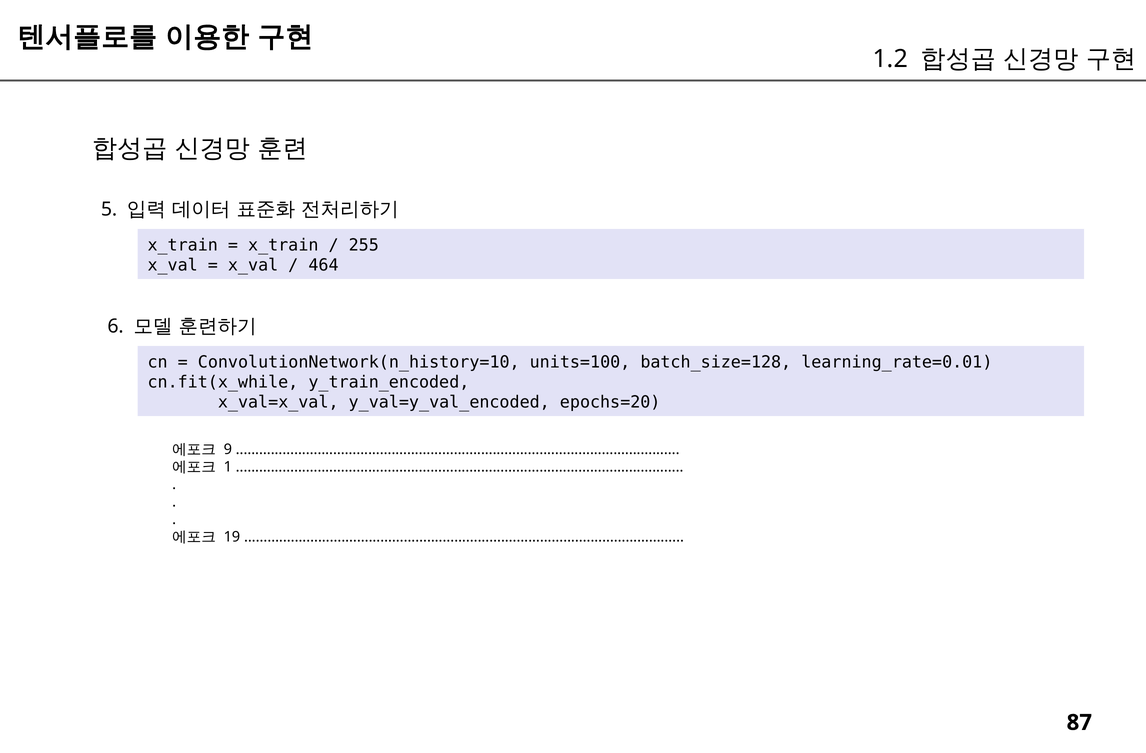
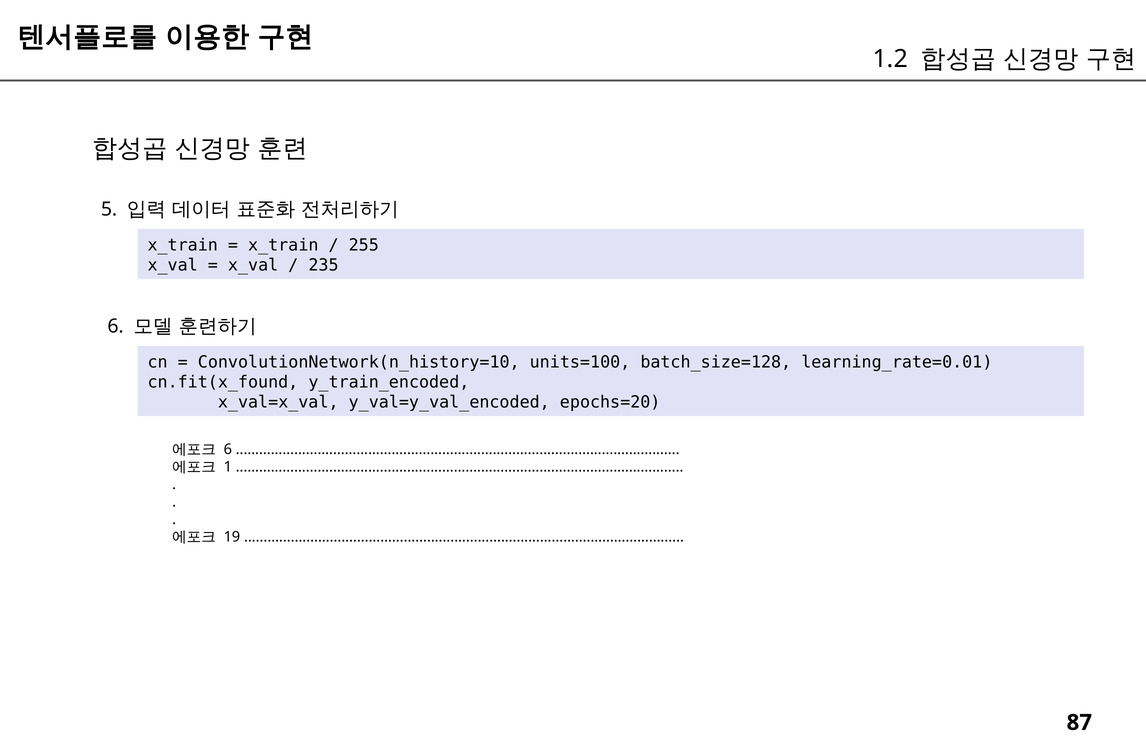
464: 464 -> 235
cn.fit(x_while: cn.fit(x_while -> cn.fit(x_found
9 at (228, 449): 9 -> 6
